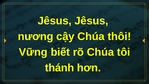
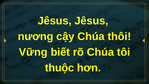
thánh: thánh -> thuộc
